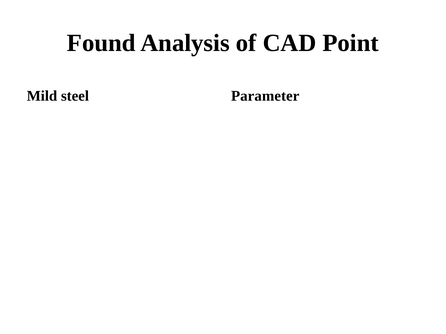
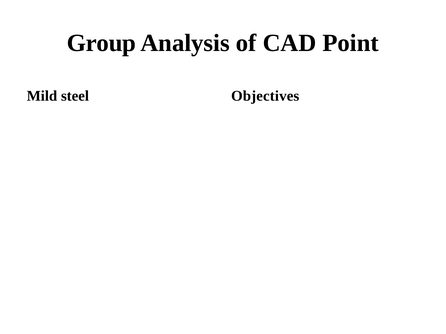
Found: Found -> Group
Parameter: Parameter -> Objectives
